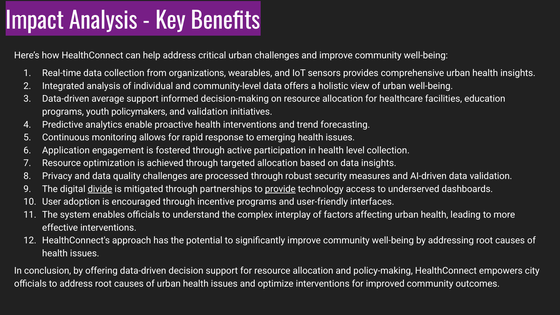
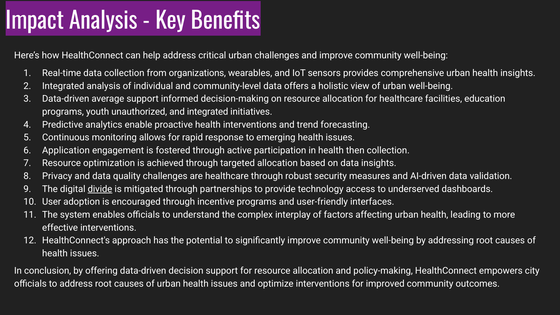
policymakers: policymakers -> unauthorized
and validation: validation -> integrated
level: level -> then
are processed: processed -> healthcare
provide underline: present -> none
